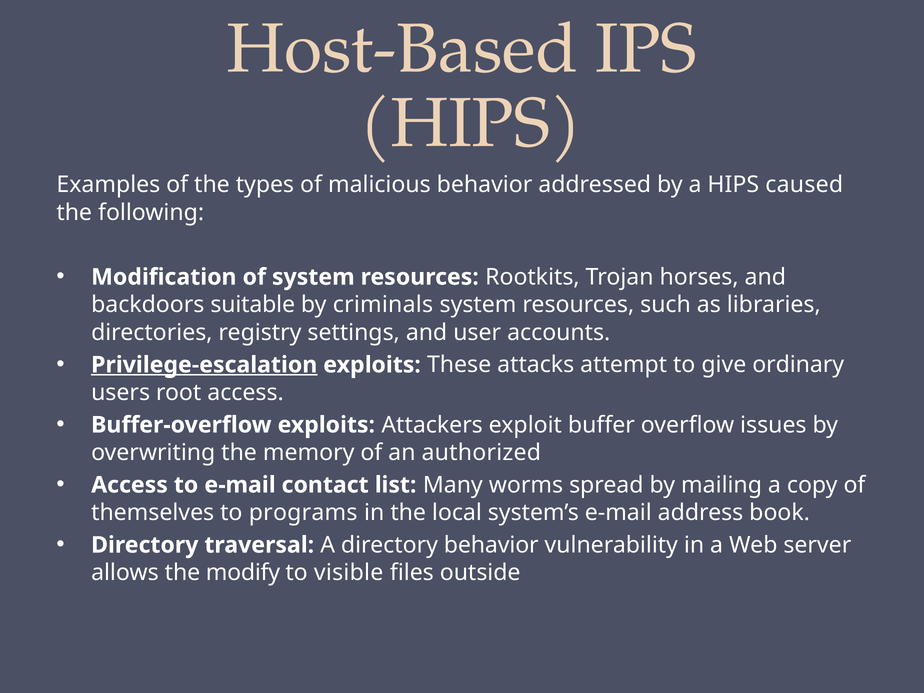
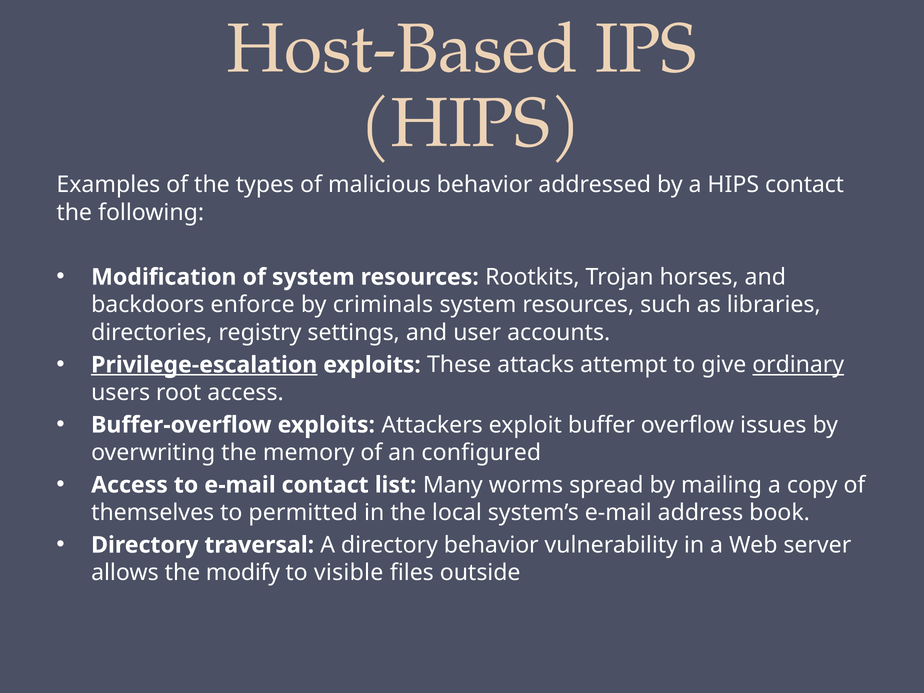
HIPS caused: caused -> contact
suitable: suitable -> enforce
ordinary underline: none -> present
authorized: authorized -> configured
programs: programs -> permitted
